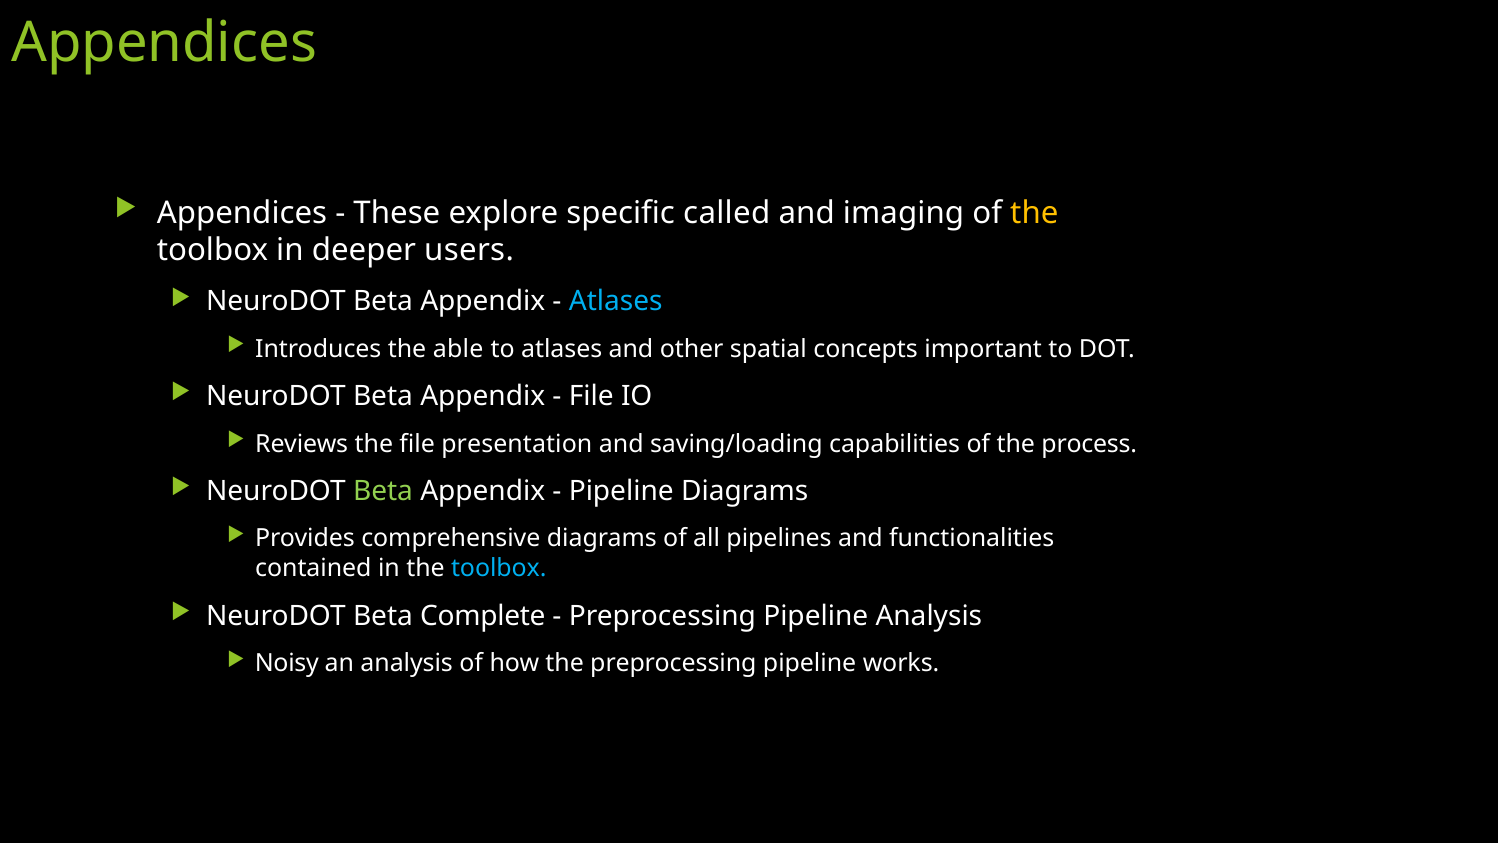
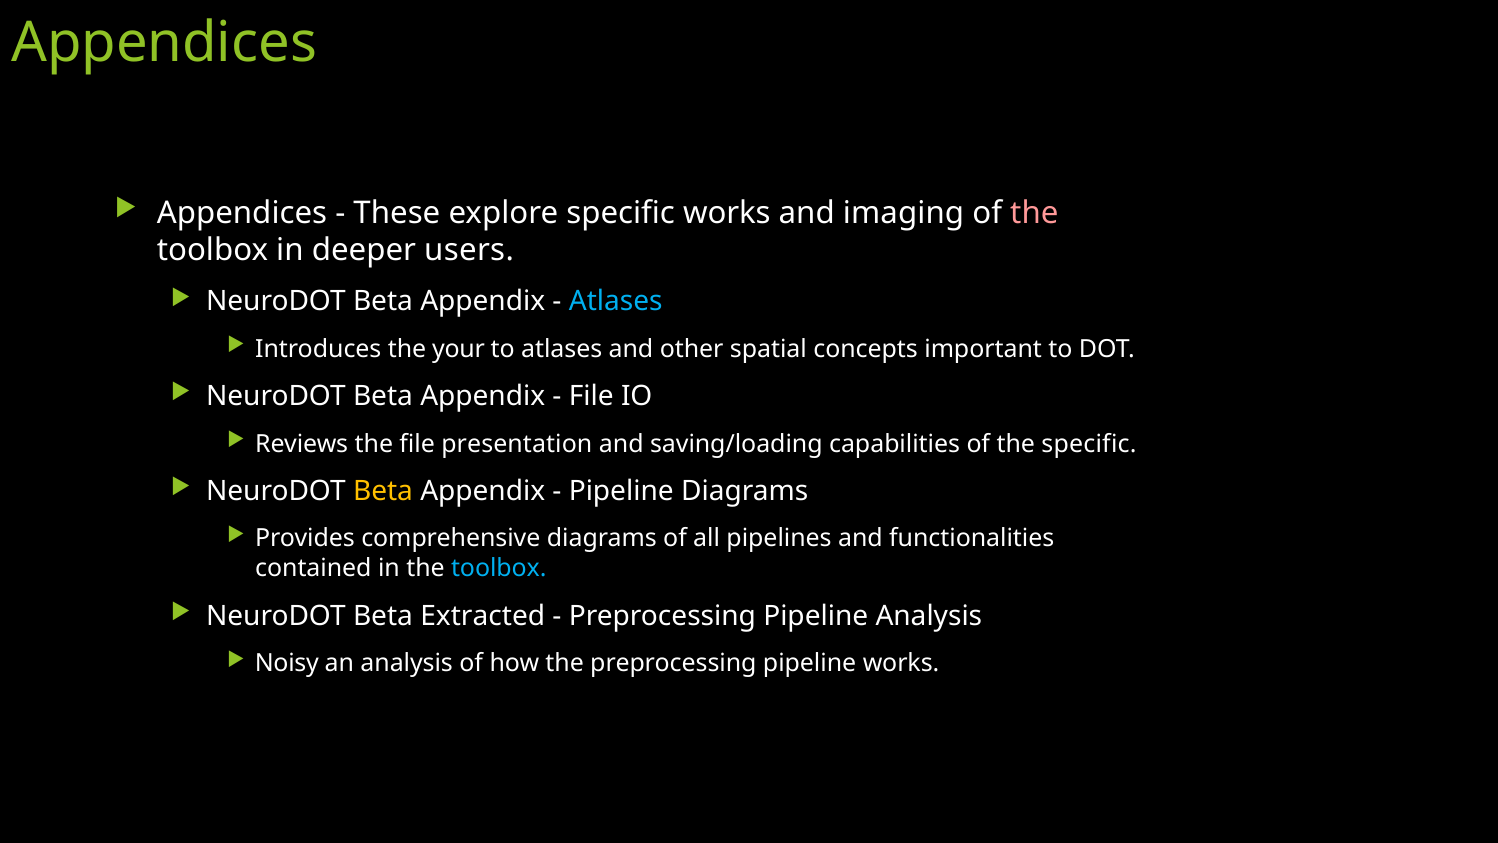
specific called: called -> works
the at (1034, 213) colour: yellow -> pink
able: able -> your
the process: process -> specific
Beta at (383, 491) colour: light green -> yellow
Complete: Complete -> Extracted
